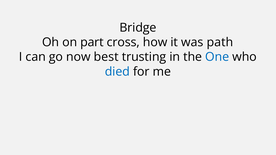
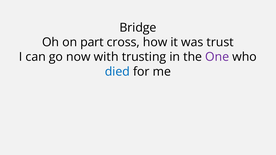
path: path -> trust
best: best -> with
One colour: blue -> purple
